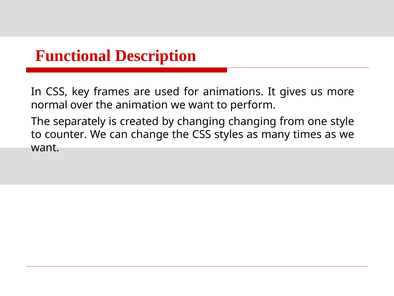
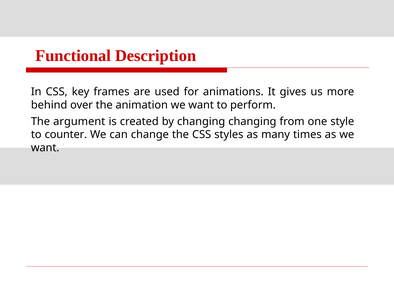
normal: normal -> behind
separately: separately -> argument
